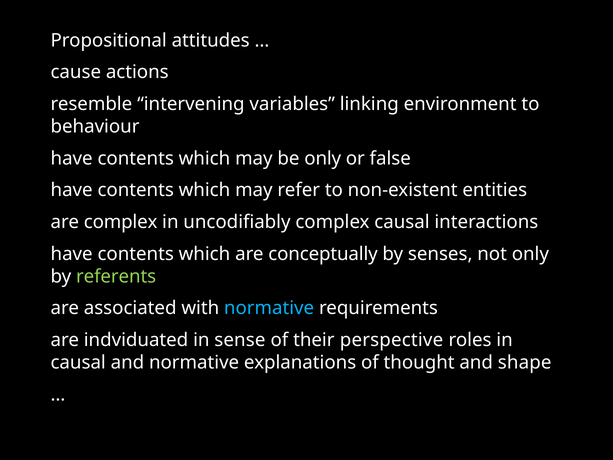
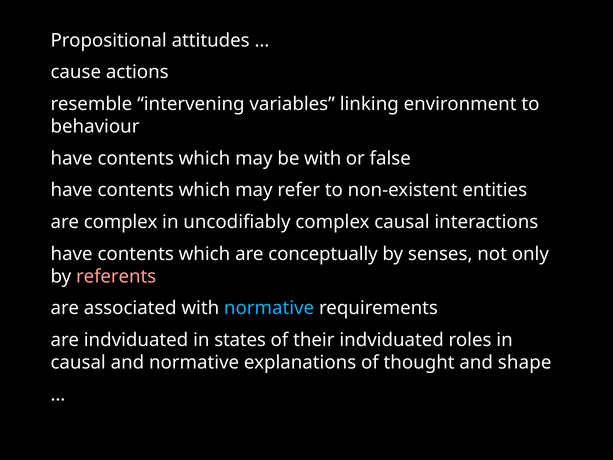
be only: only -> with
referents colour: light green -> pink
sense: sense -> states
their perspective: perspective -> indviduated
